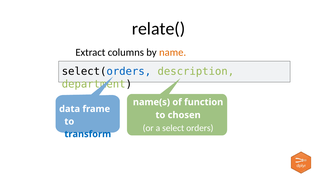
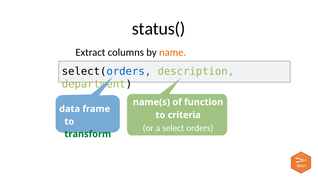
relate(: relate( -> status(
chosen: chosen -> criteria
transform at (88, 134) colour: blue -> green
